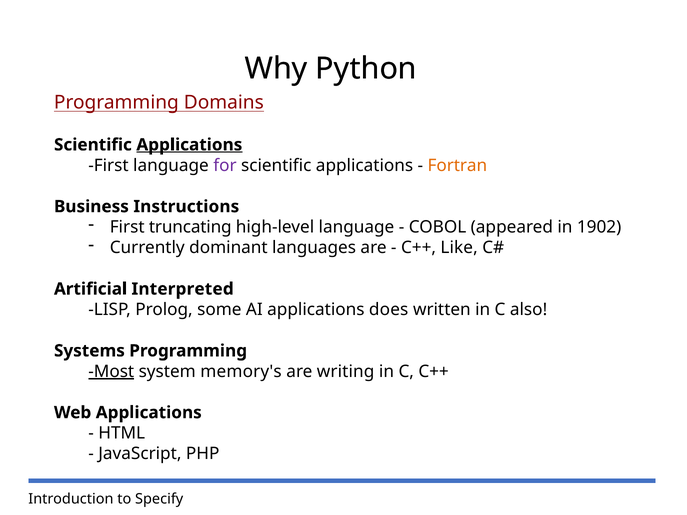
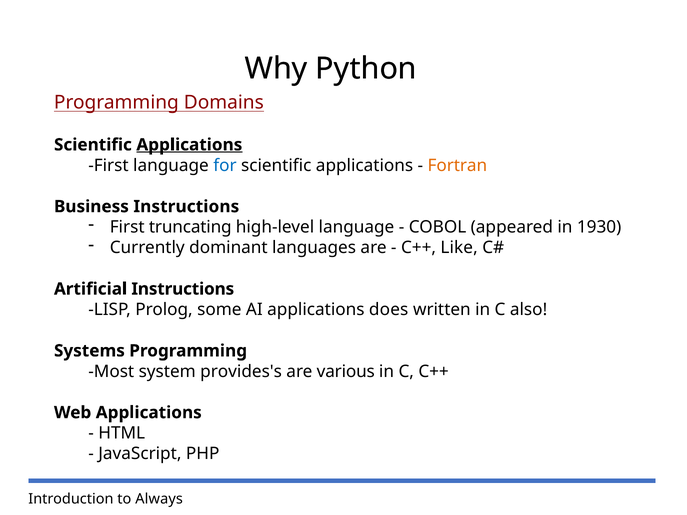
for colour: purple -> blue
1902: 1902 -> 1930
Artificial Interpreted: Interpreted -> Instructions
Most underline: present -> none
memory's: memory's -> provides's
writing: writing -> various
Specify: Specify -> Always
